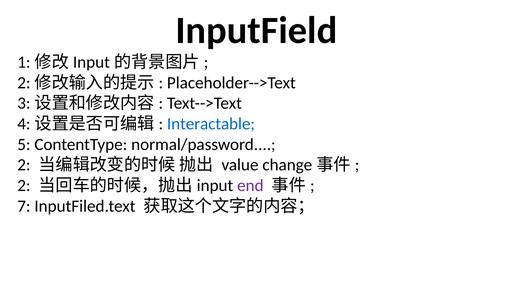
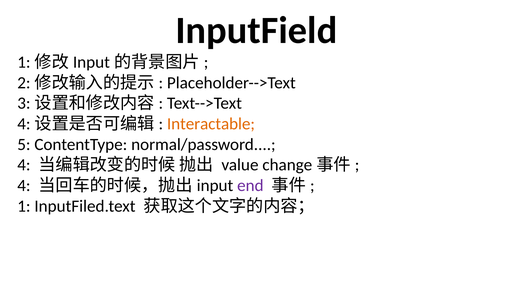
Interactable colour: blue -> orange
2 at (24, 165): 2 -> 4
2 at (24, 185): 2 -> 4
7: 7 -> 1
